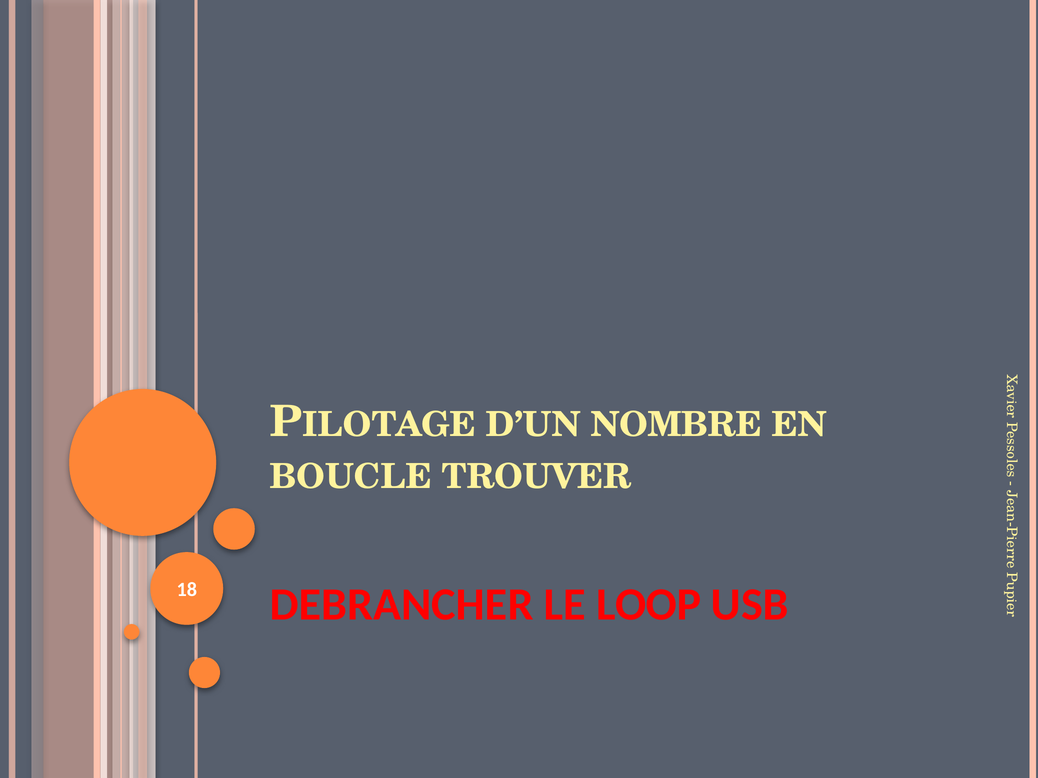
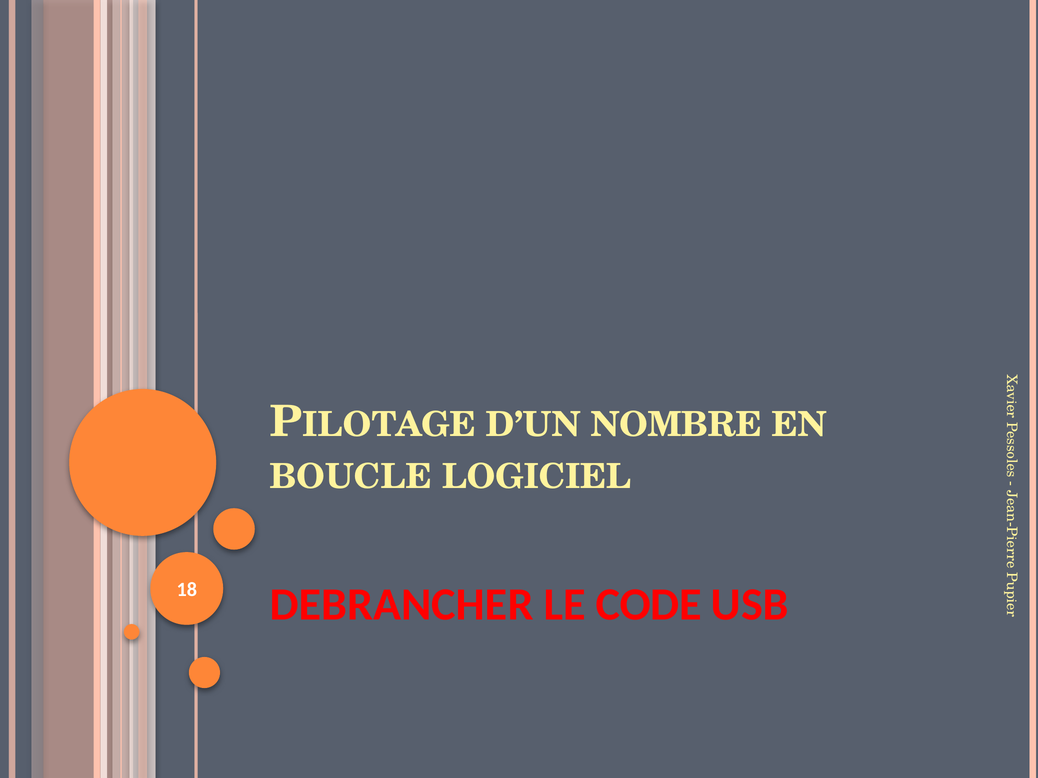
TROUVER: TROUVER -> LOGICIEL
LOOP: LOOP -> CODE
